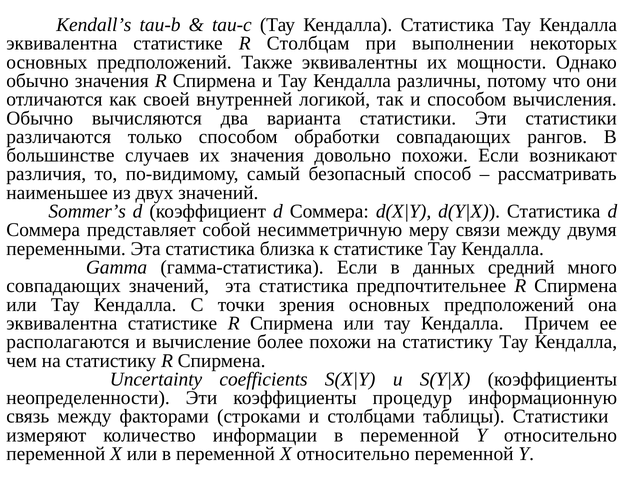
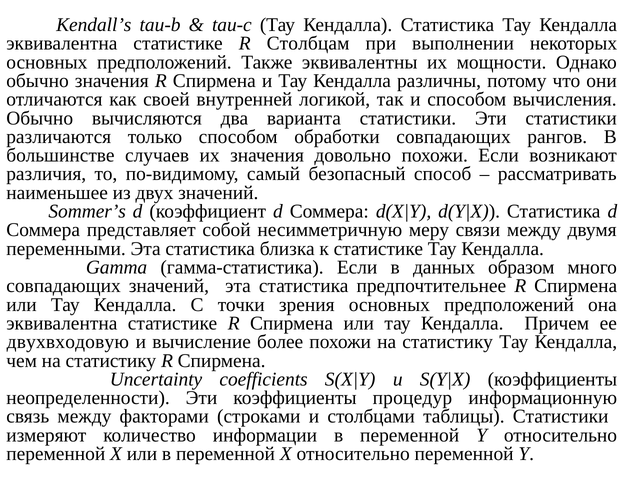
средний: средний -> образом
располагаются: располагаются -> двухвходовую
